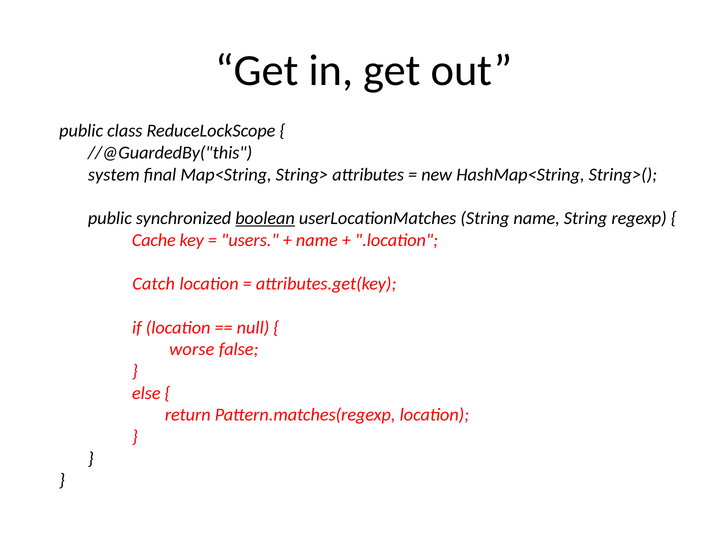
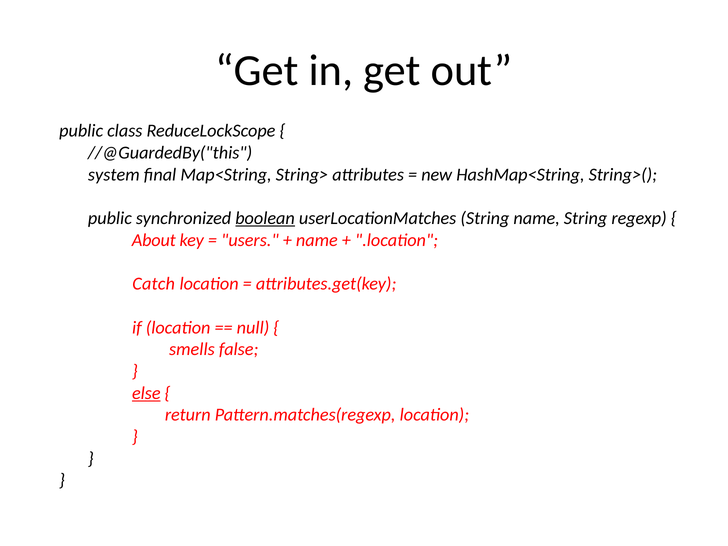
Cache: Cache -> About
worse: worse -> smells
else underline: none -> present
